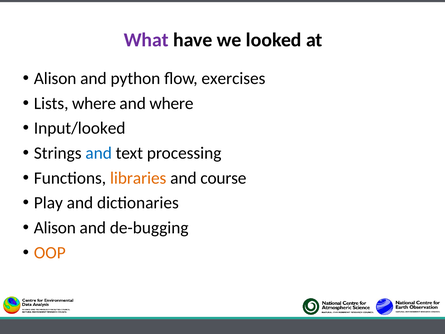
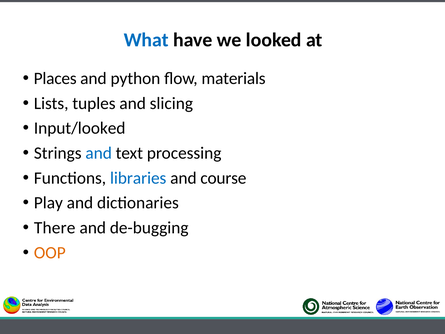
What colour: purple -> blue
Alison at (55, 78): Alison -> Places
exercises: exercises -> materials
Lists where: where -> tuples
and where: where -> slicing
libraries colour: orange -> blue
Alison at (55, 228): Alison -> There
